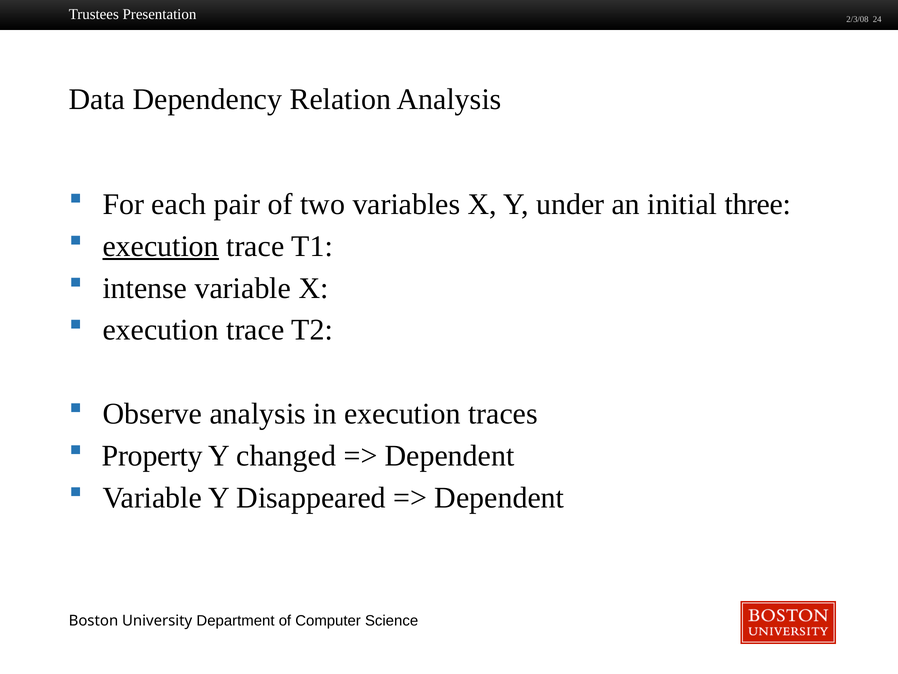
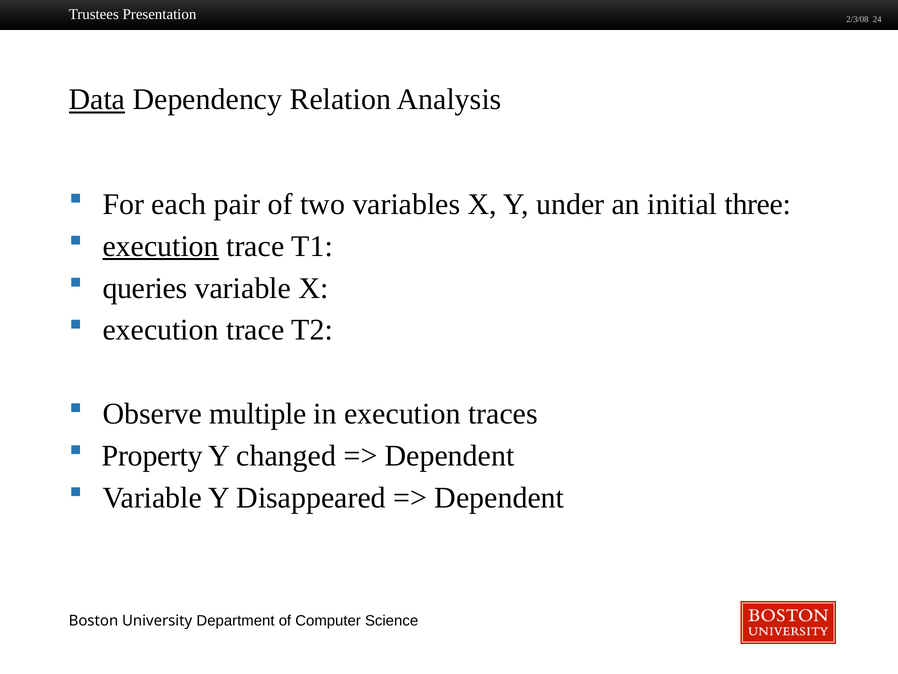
Data underline: none -> present
intense: intense -> queries
Observe analysis: analysis -> multiple
